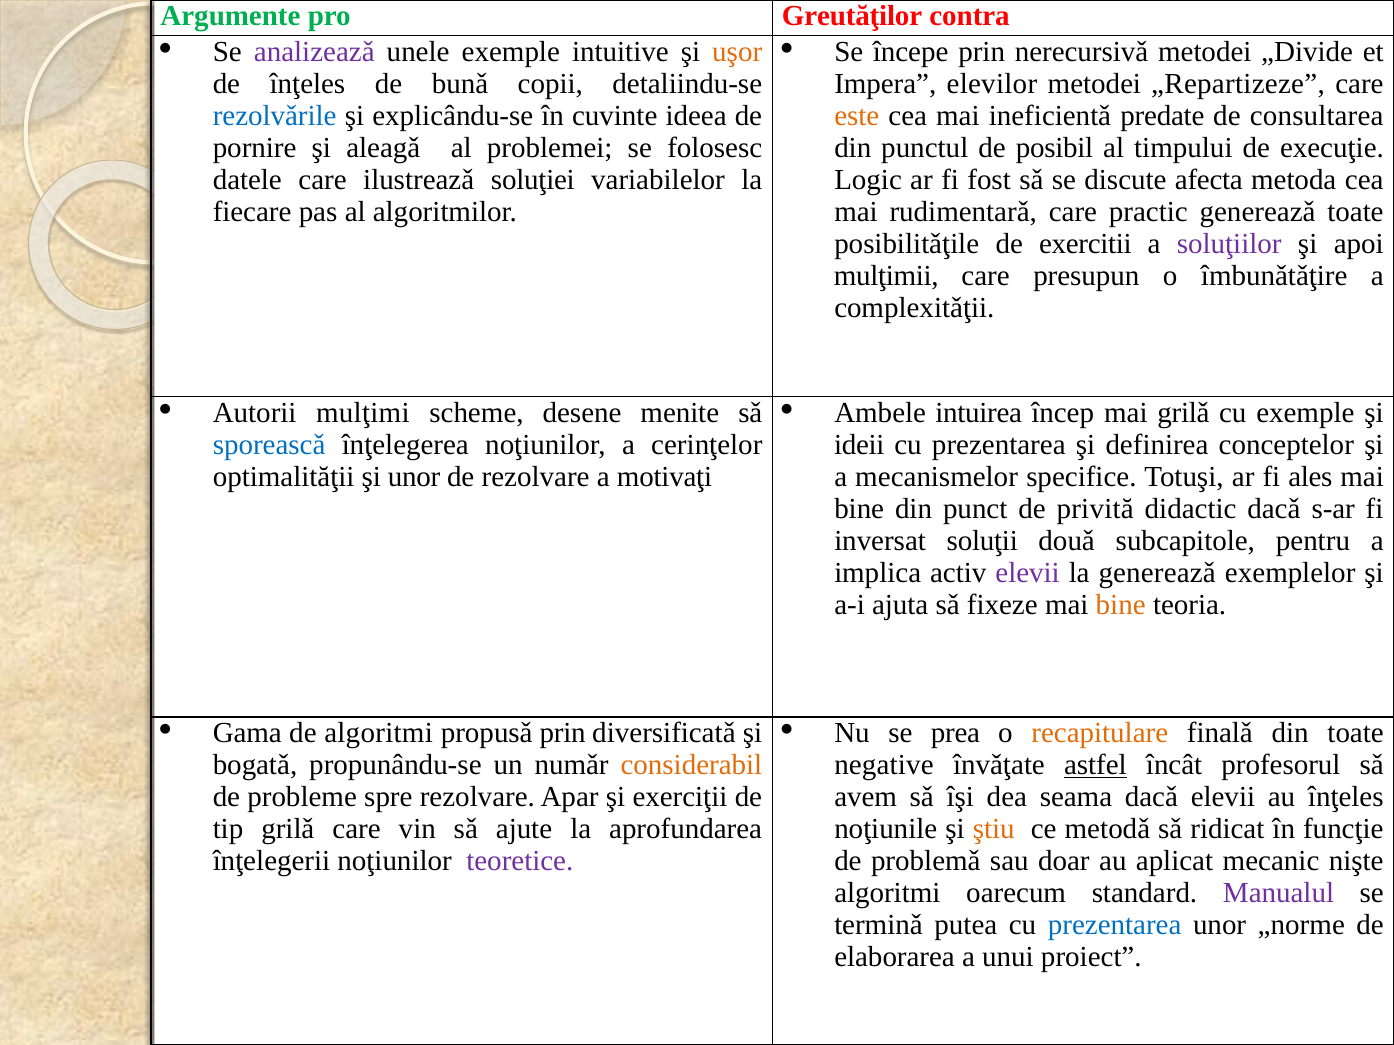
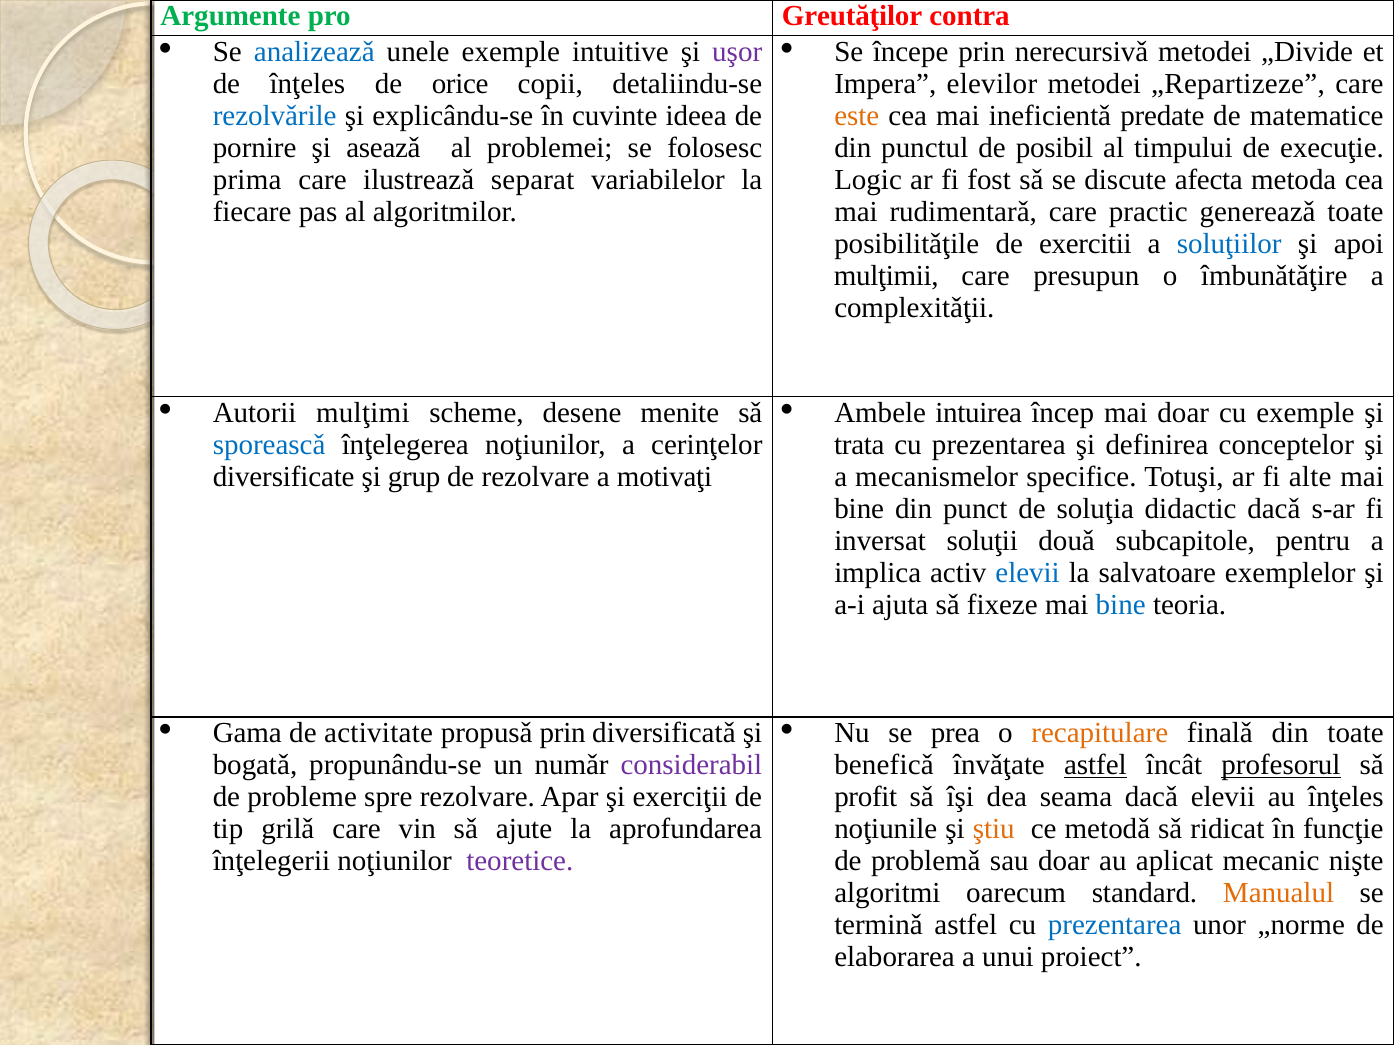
analizeazǎ colour: purple -> blue
uşor colour: orange -> purple
bunǎ: bunǎ -> orice
consultarea: consultarea -> matematice
aleagǎ: aleagǎ -> aseazǎ
datele: datele -> prima
soluţiei: soluţiei -> separat
soluţiilor colour: purple -> blue
mai grilǎ: grilǎ -> doar
ideii: ideii -> trata
optimalităţii: optimalităţii -> diversificate
şi unor: unor -> grup
ales: ales -> alte
privită: privită -> soluţia
elevii at (1028, 573) colour: purple -> blue
la genereazǎ: genereazǎ -> salvatoare
bine at (1121, 605) colour: orange -> blue
de algoritmi: algoritmi -> activitate
considerabil colour: orange -> purple
negative: negative -> beneficǎ
profesorul underline: none -> present
avem: avem -> profit
Manualul colour: purple -> orange
terminǎ putea: putea -> astfel
